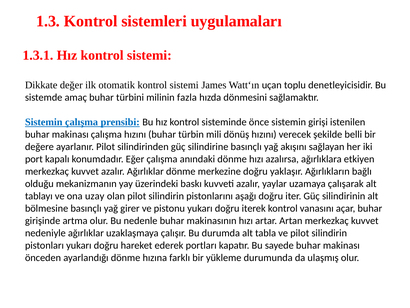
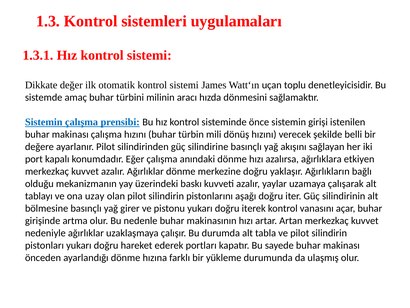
fazla: fazla -> aracı
